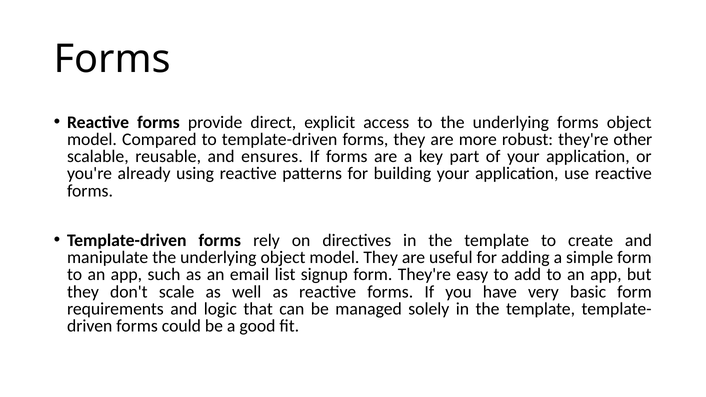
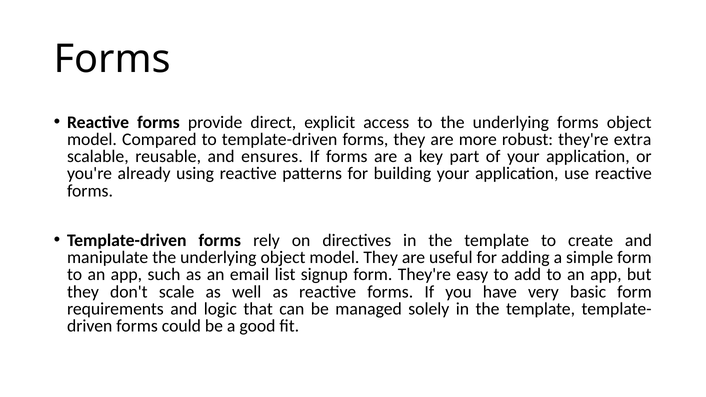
other: other -> extra
